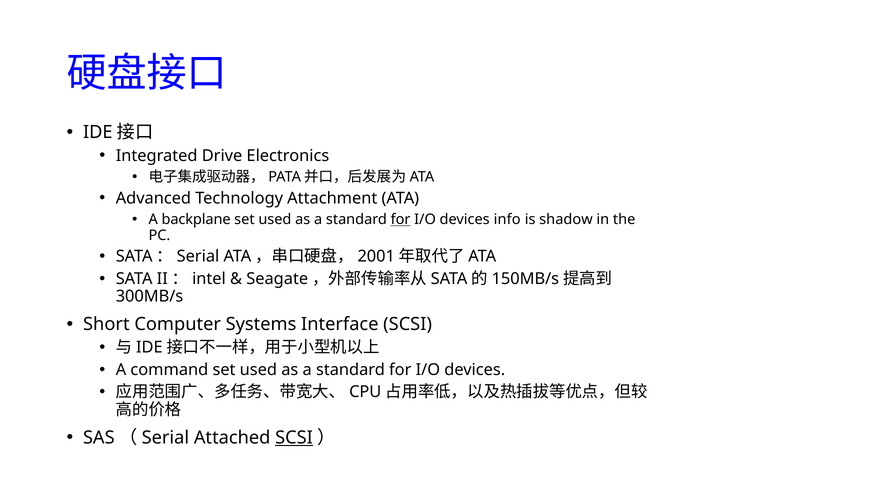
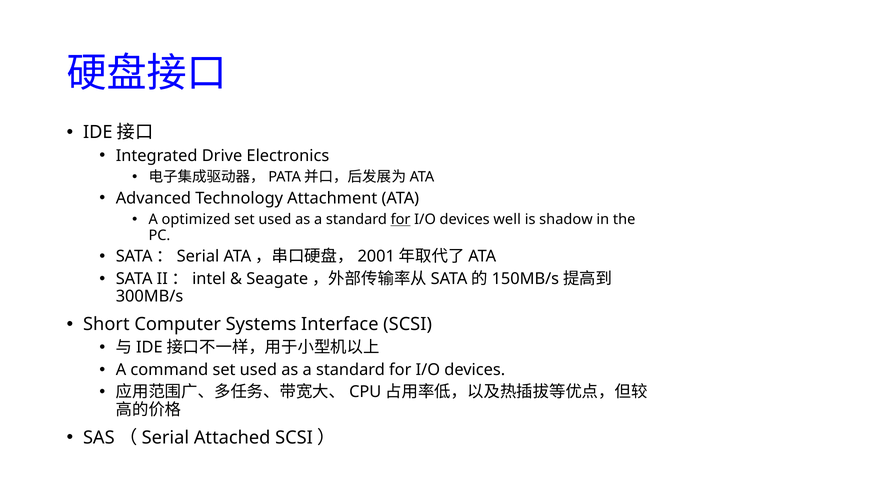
backplane: backplane -> optimized
info: info -> well
SCSI at (294, 437) underline: present -> none
